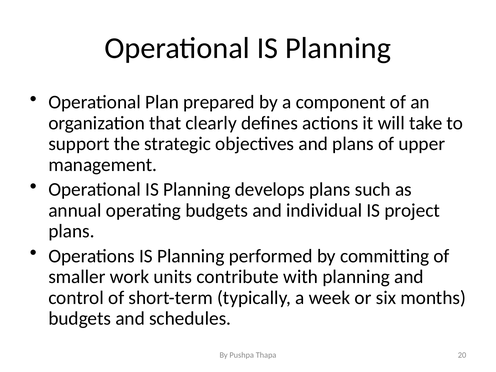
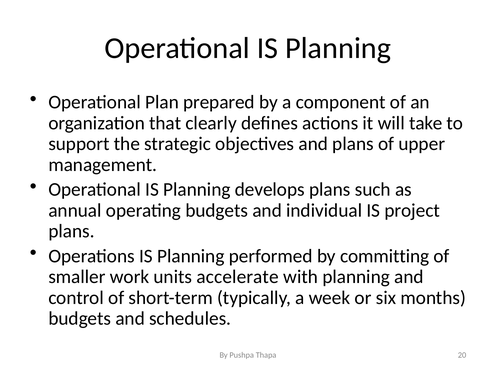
contribute: contribute -> accelerate
